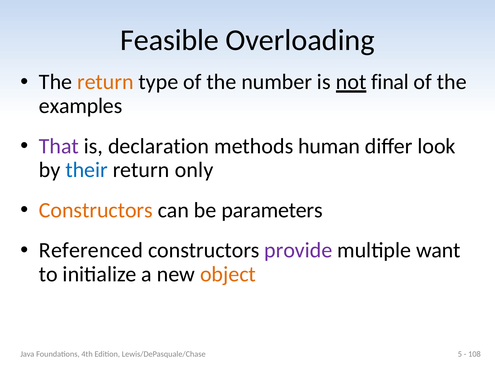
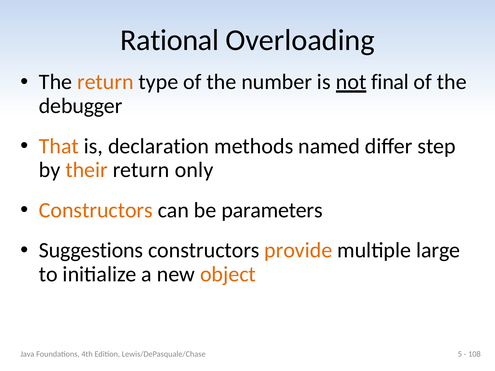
Feasible: Feasible -> Rational
examples: examples -> debugger
That colour: purple -> orange
human: human -> named
look: look -> step
their colour: blue -> orange
Referenced: Referenced -> Suggestions
provide colour: purple -> orange
want: want -> large
